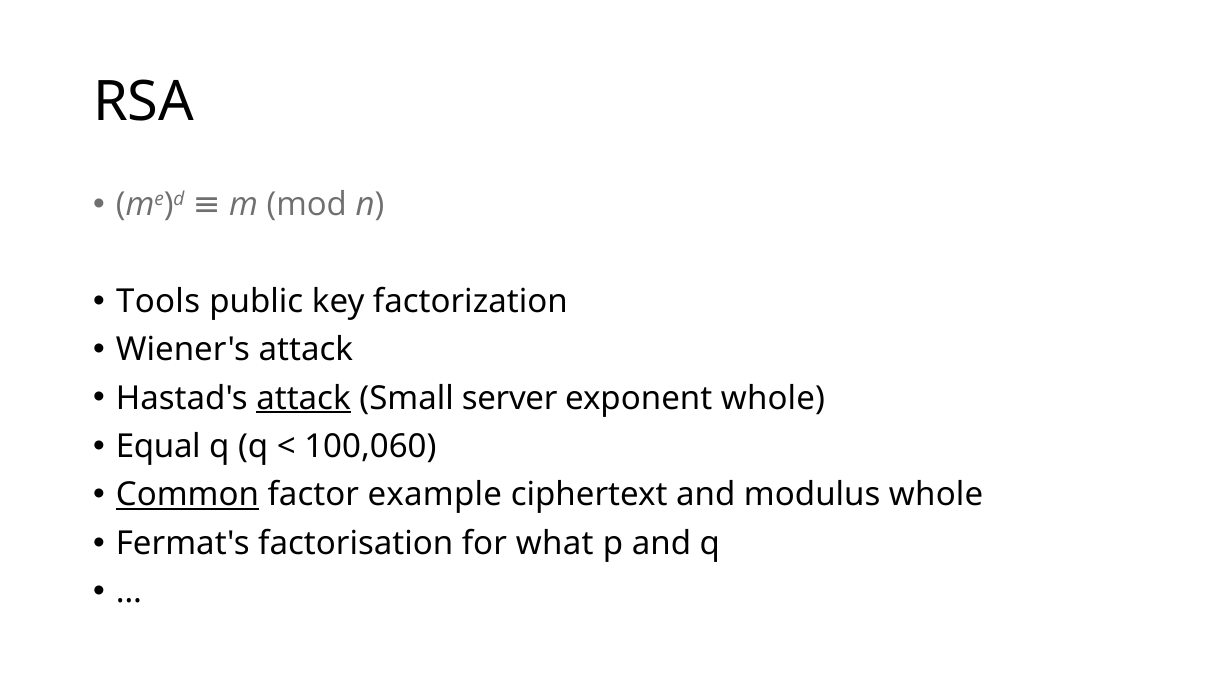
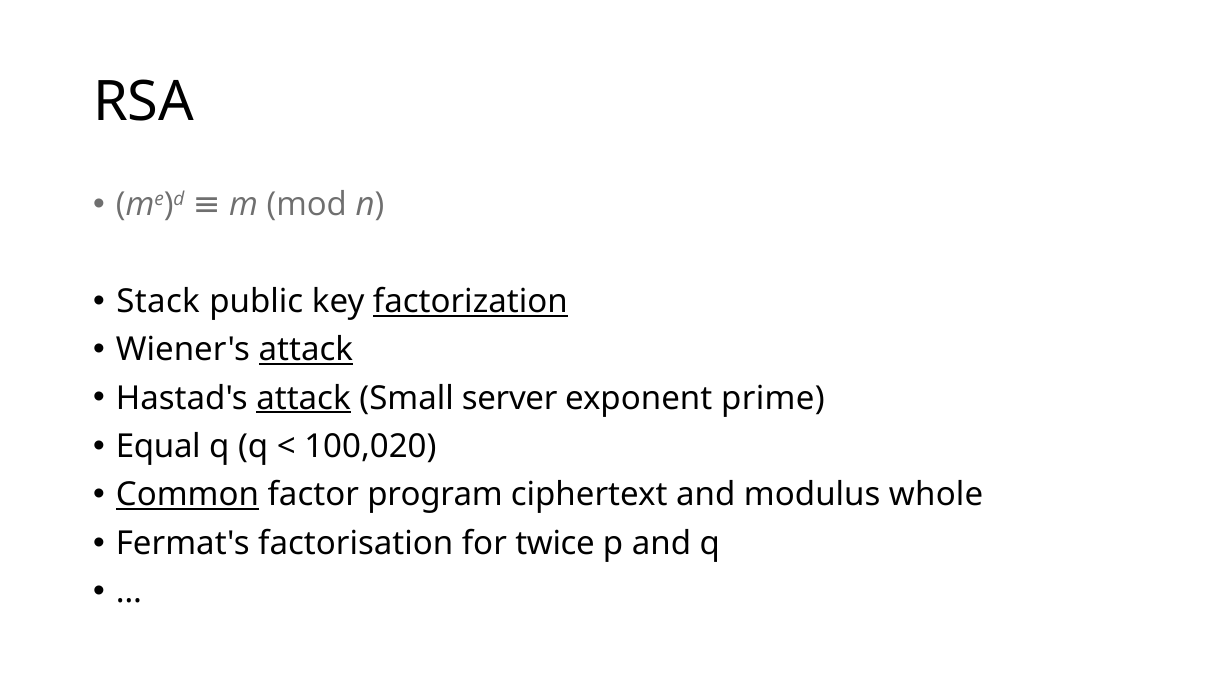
Tools: Tools -> Stack
factorization underline: none -> present
attack at (306, 350) underline: none -> present
exponent whole: whole -> prime
100,060: 100,060 -> 100,020
example: example -> program
what: what -> twice
